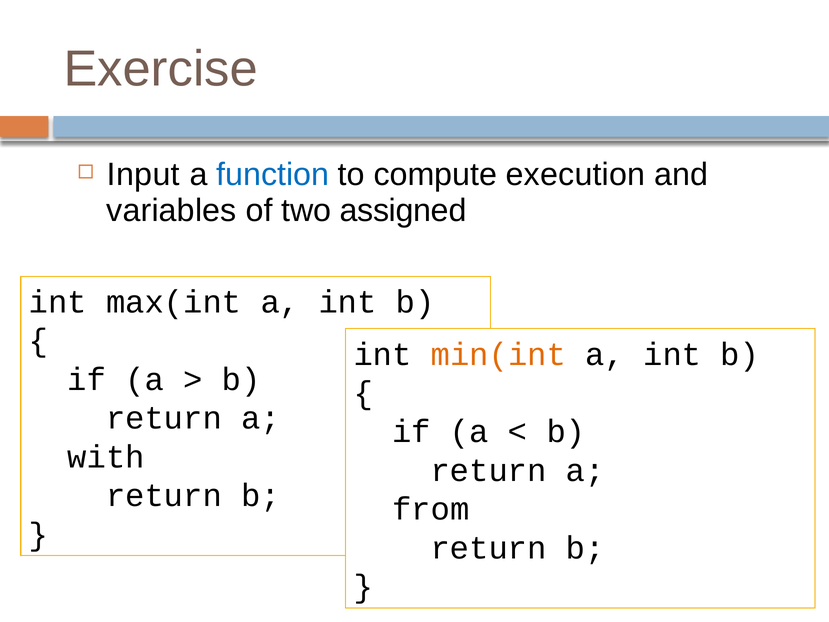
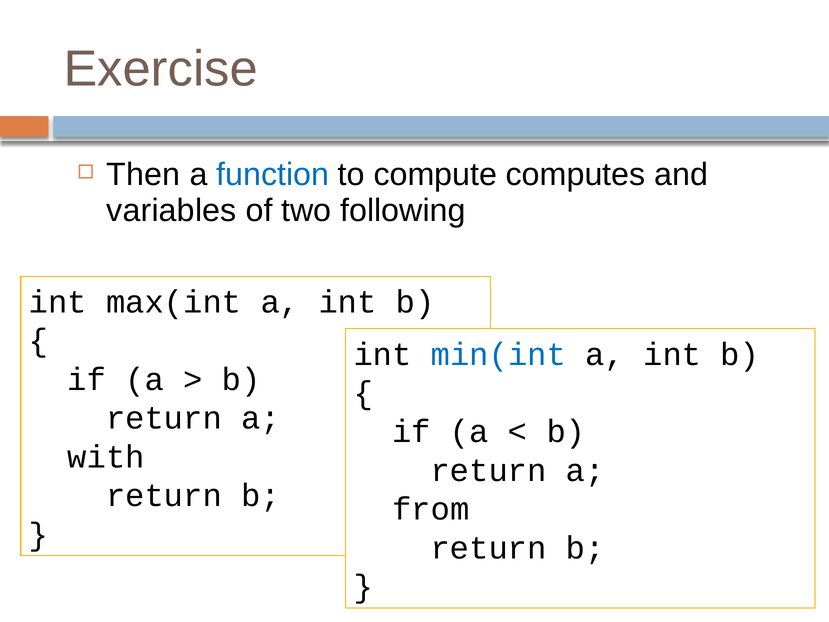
Input: Input -> Then
execution: execution -> computes
assigned: assigned -> following
min(int colour: orange -> blue
